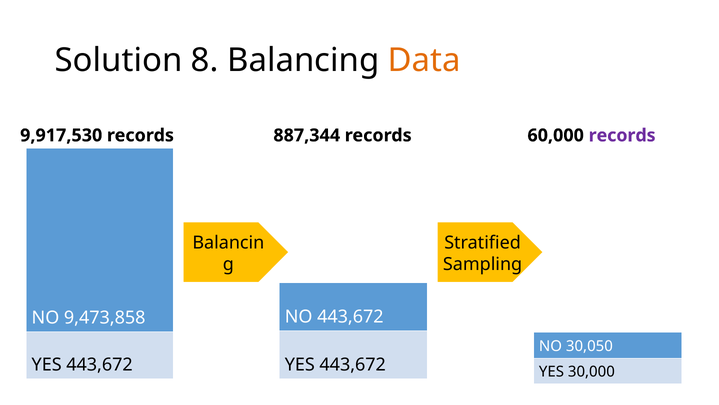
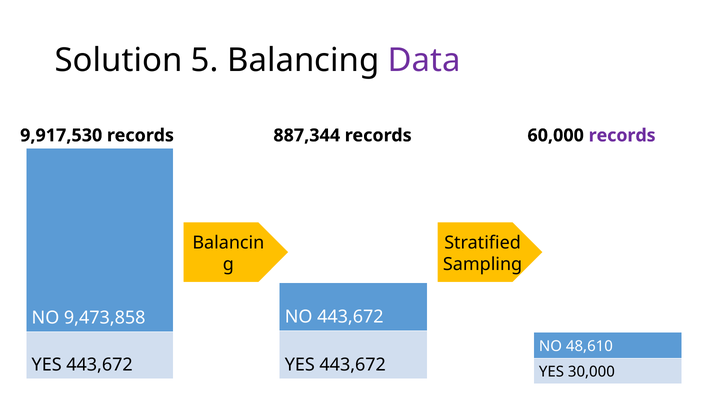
8: 8 -> 5
Data colour: orange -> purple
30,050: 30,050 -> 48,610
